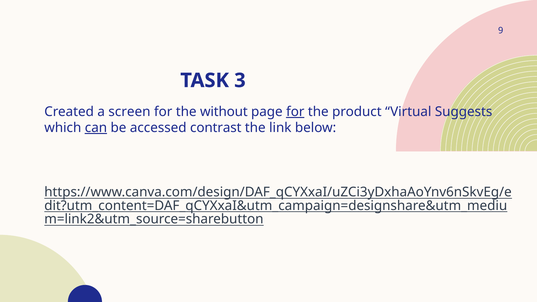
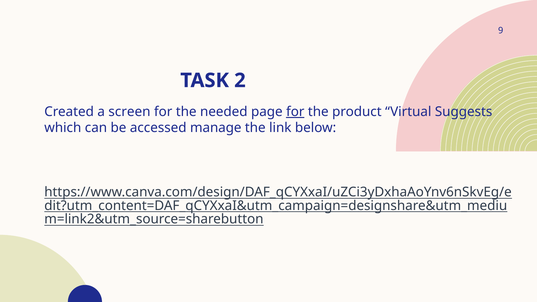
3: 3 -> 2
without: without -> needed
can underline: present -> none
contrast: contrast -> manage
